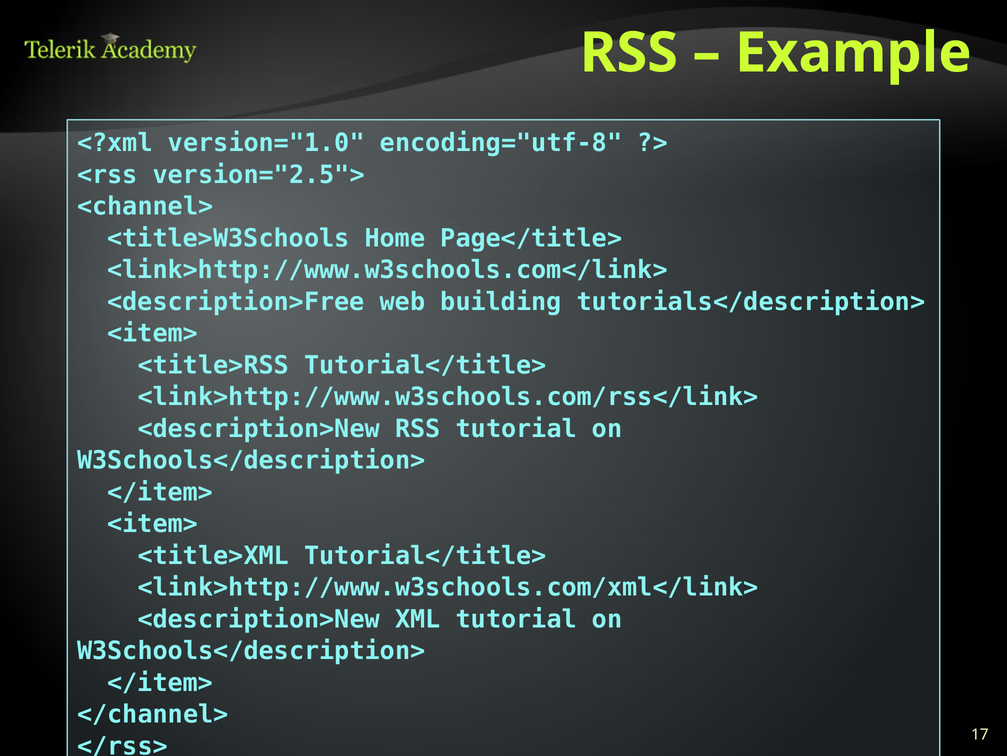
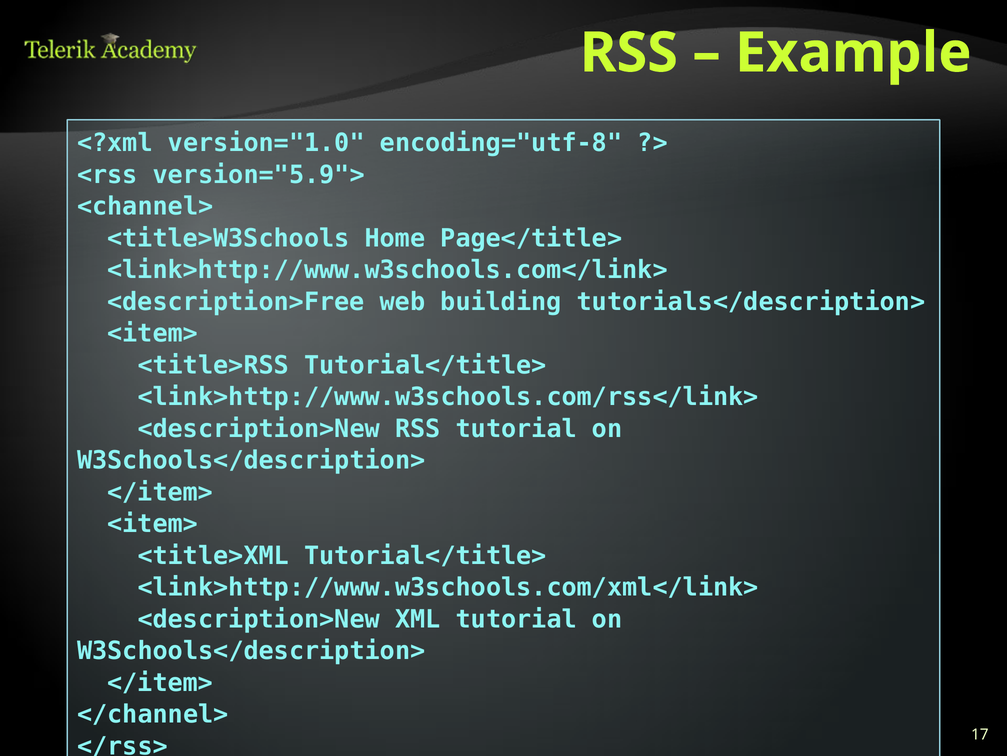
version="2.5">: version="2.5"> -> version="5.9">
